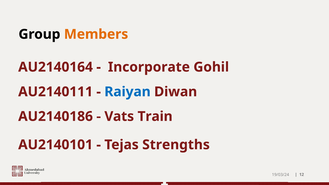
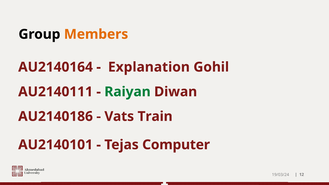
Incorporate: Incorporate -> Explanation
Raiyan colour: blue -> green
Strengths: Strengths -> Computer
